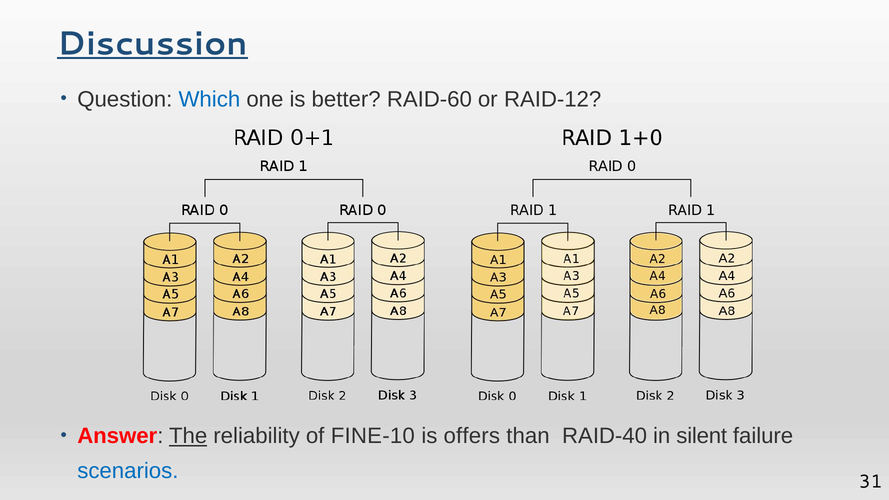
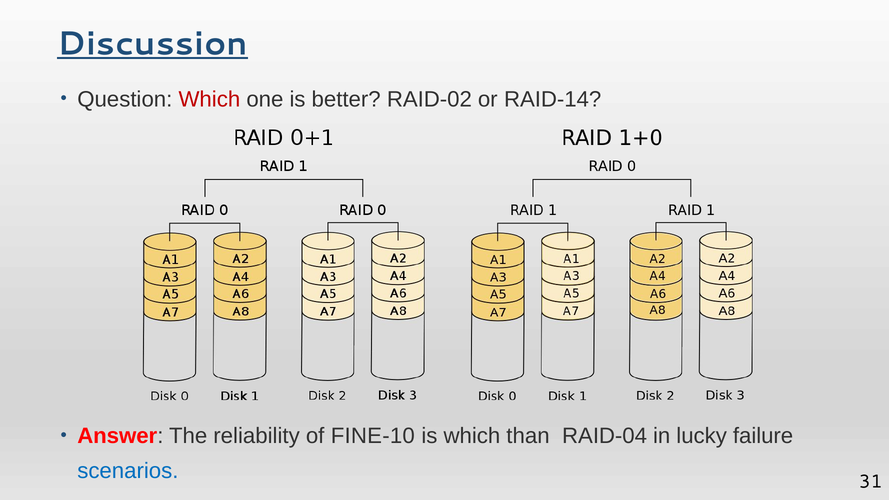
Which at (209, 99) colour: blue -> red
RAID-60: RAID-60 -> RAID-02
RAID-12: RAID-12 -> RAID-14
The underline: present -> none
is offers: offers -> which
RAID-40: RAID-40 -> RAID-04
silent: silent -> lucky
